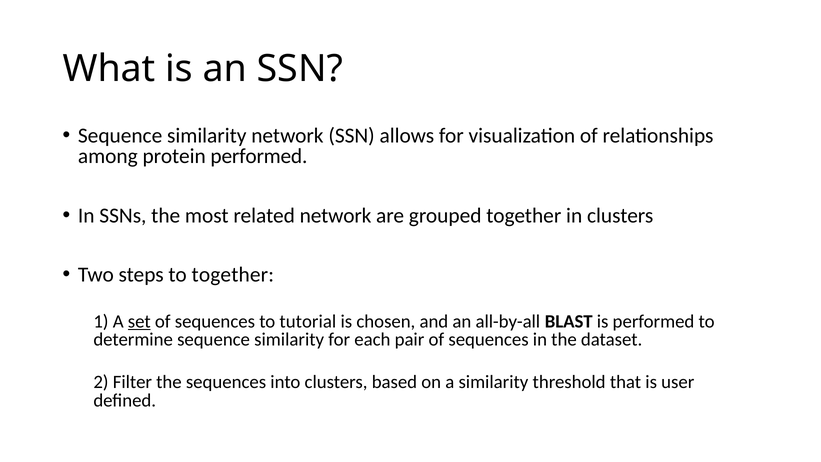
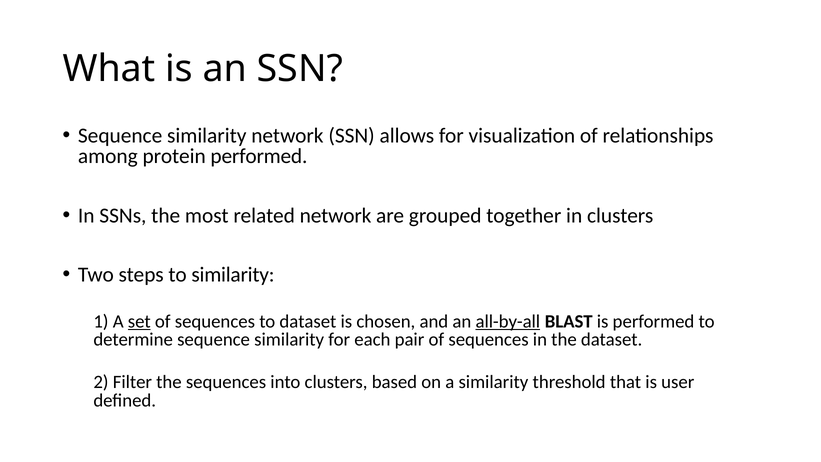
to together: together -> similarity
to tutorial: tutorial -> dataset
all-by-all underline: none -> present
